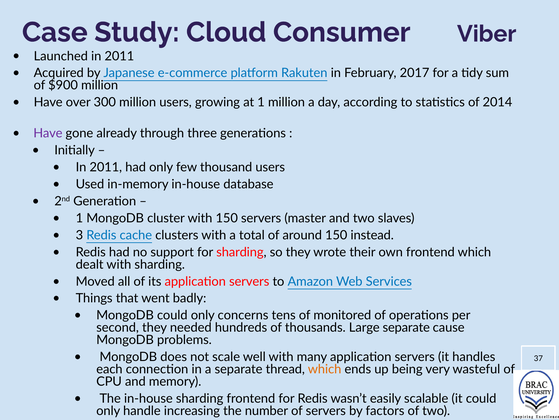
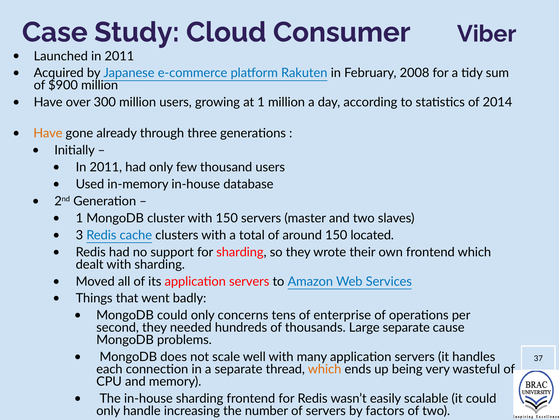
2017: 2017 -> 2008
Have at (48, 133) colour: purple -> orange
instead: instead -> located
monitored: monitored -> enterprise
